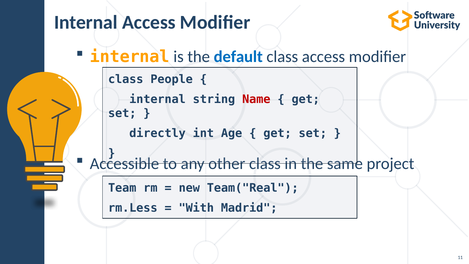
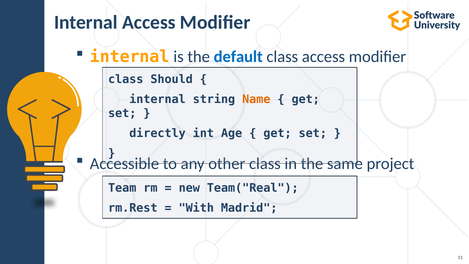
People: People -> Should
Name colour: red -> orange
rm.Less: rm.Less -> rm.Rest
